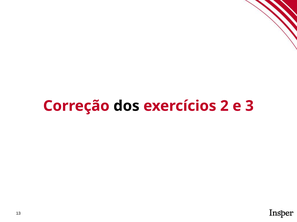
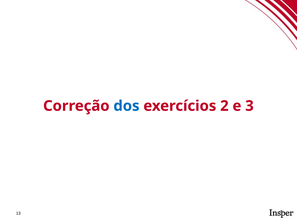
dos colour: black -> blue
